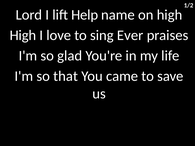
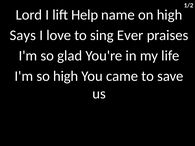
High at (23, 35): High -> Says
so that: that -> high
